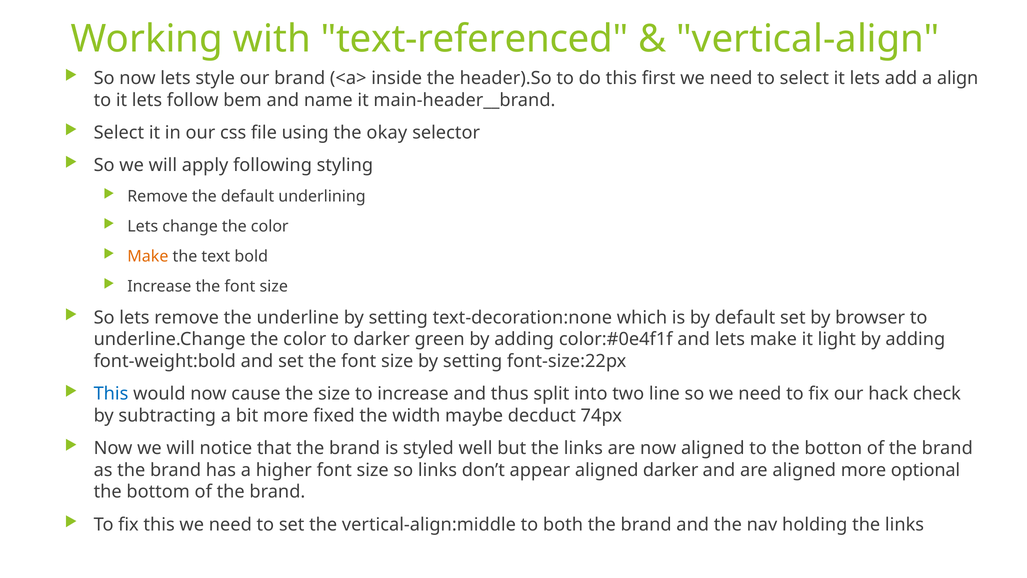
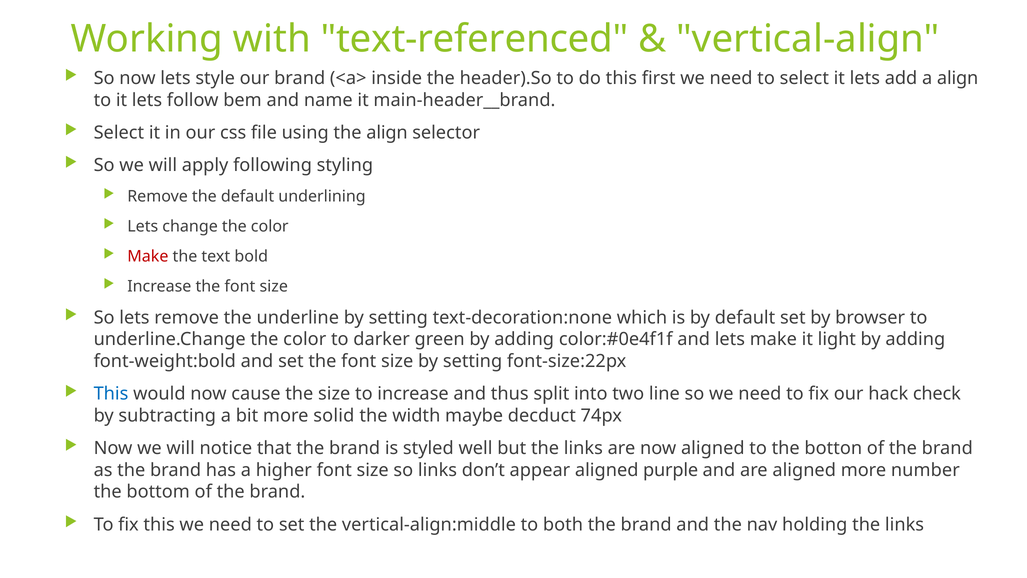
the okay: okay -> align
Make at (148, 256) colour: orange -> red
fixed: fixed -> solid
aligned darker: darker -> purple
optional: optional -> number
